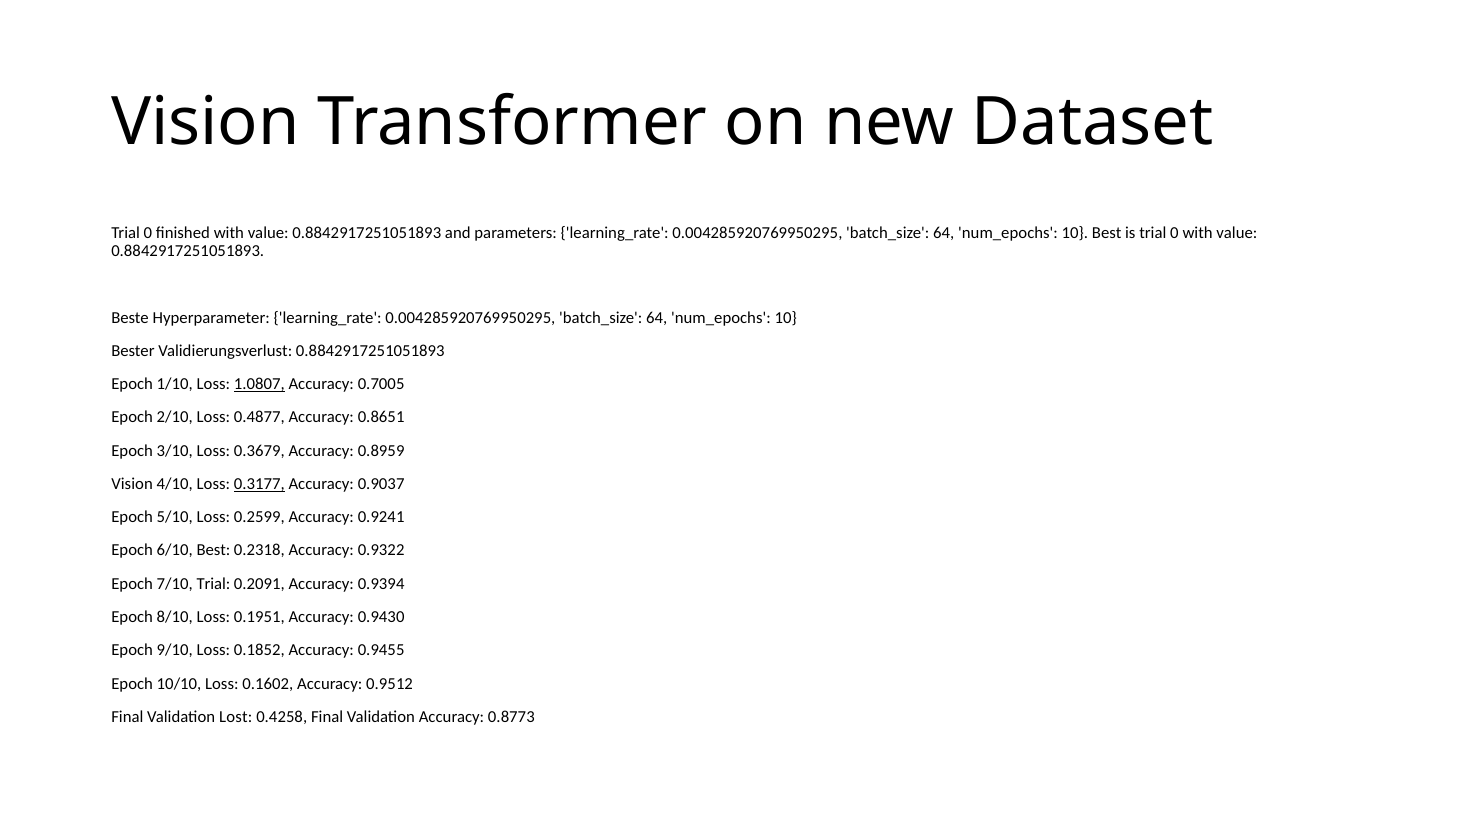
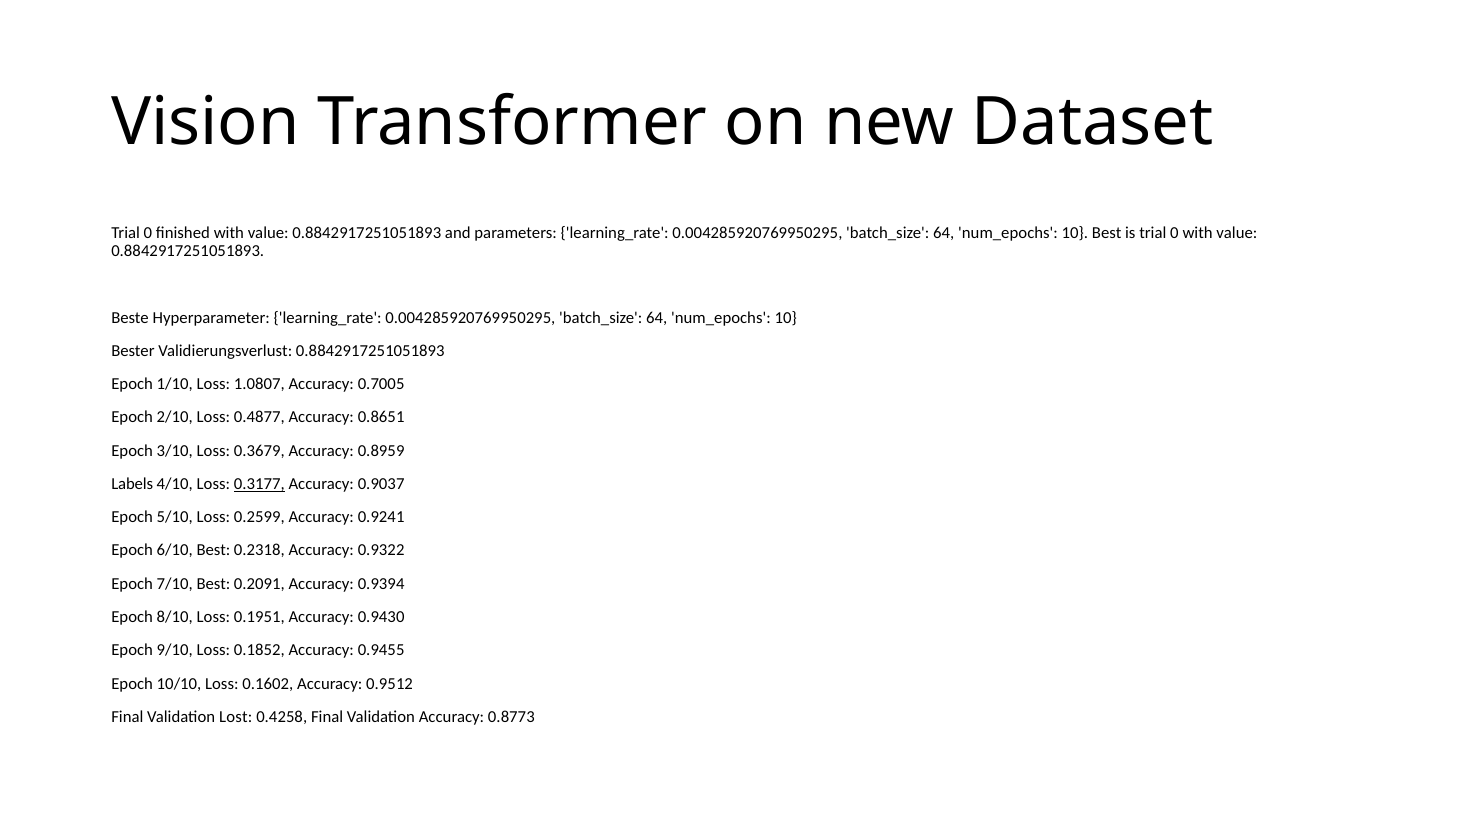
1.0807 underline: present -> none
Vision at (132, 484): Vision -> Labels
7/10 Trial: Trial -> Best
